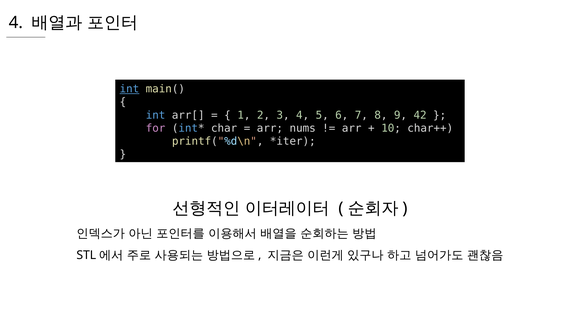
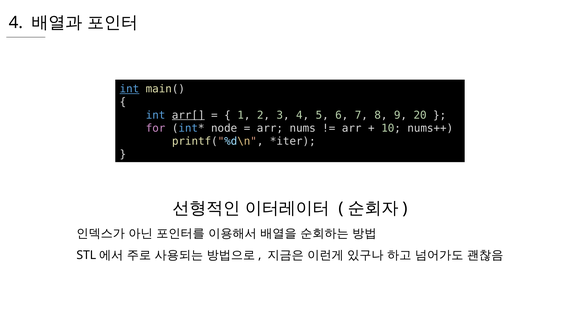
arr[ underline: none -> present
42: 42 -> 20
char: char -> node
char++: char++ -> nums++
